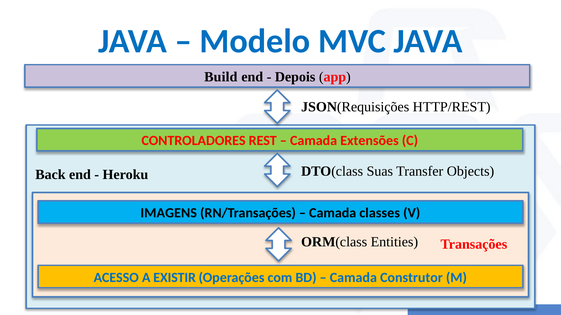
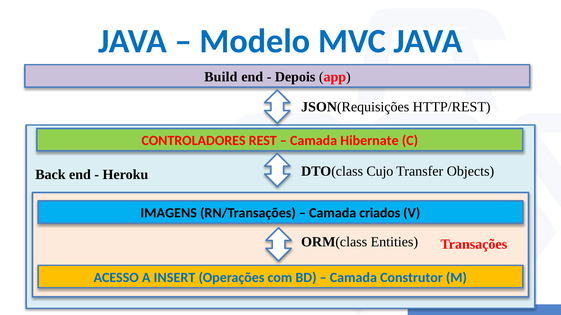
Extensões: Extensões -> Hibernate
Suas: Suas -> Cujo
classes: classes -> criados
EXISTIR: EXISTIR -> INSERT
